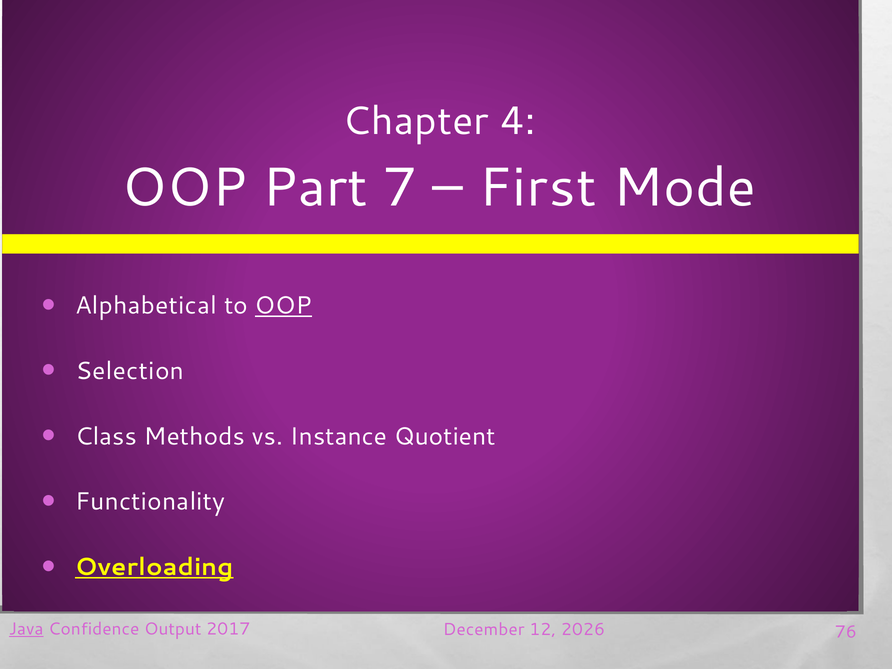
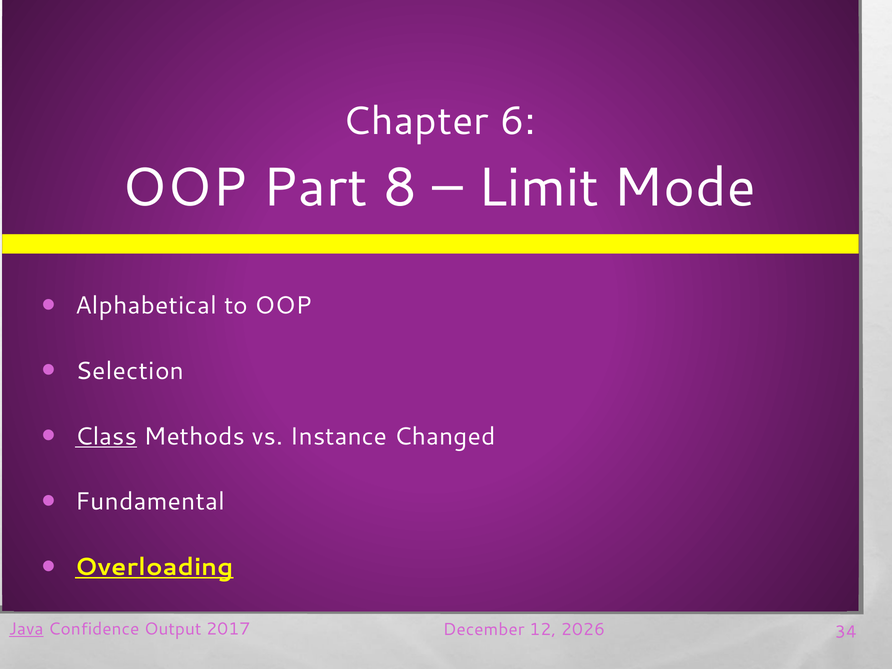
4: 4 -> 6
7: 7 -> 8
First: First -> Limit
OOP at (283, 306) underline: present -> none
Class underline: none -> present
Quotient: Quotient -> Changed
Functionality: Functionality -> Fundamental
76: 76 -> 34
